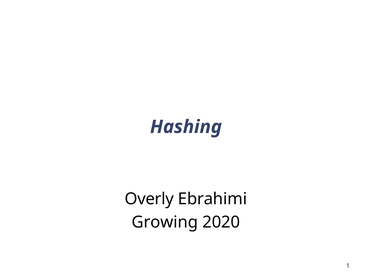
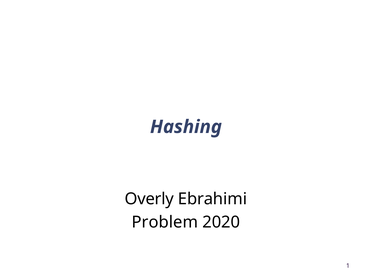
Growing: Growing -> Problem
